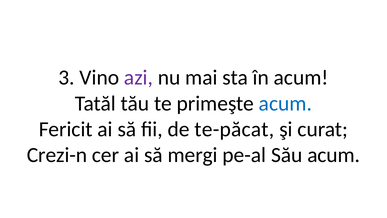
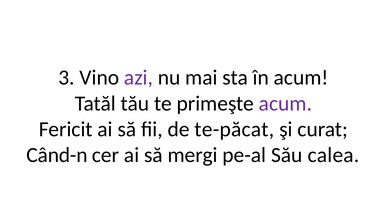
acum at (285, 103) colour: blue -> purple
Crezi-n: Crezi-n -> Când-n
Său acum: acum -> calea
